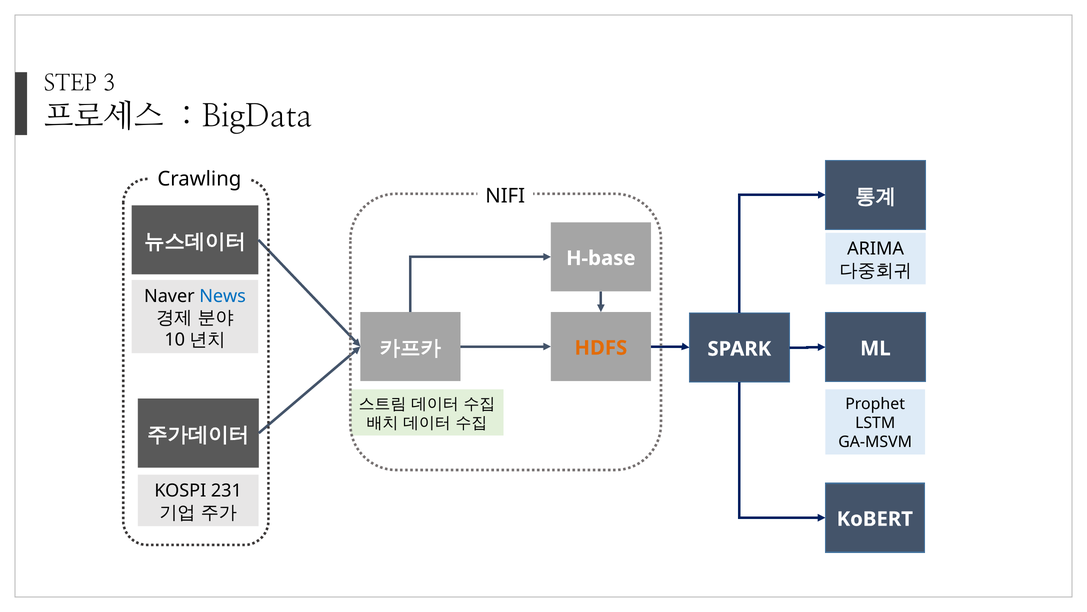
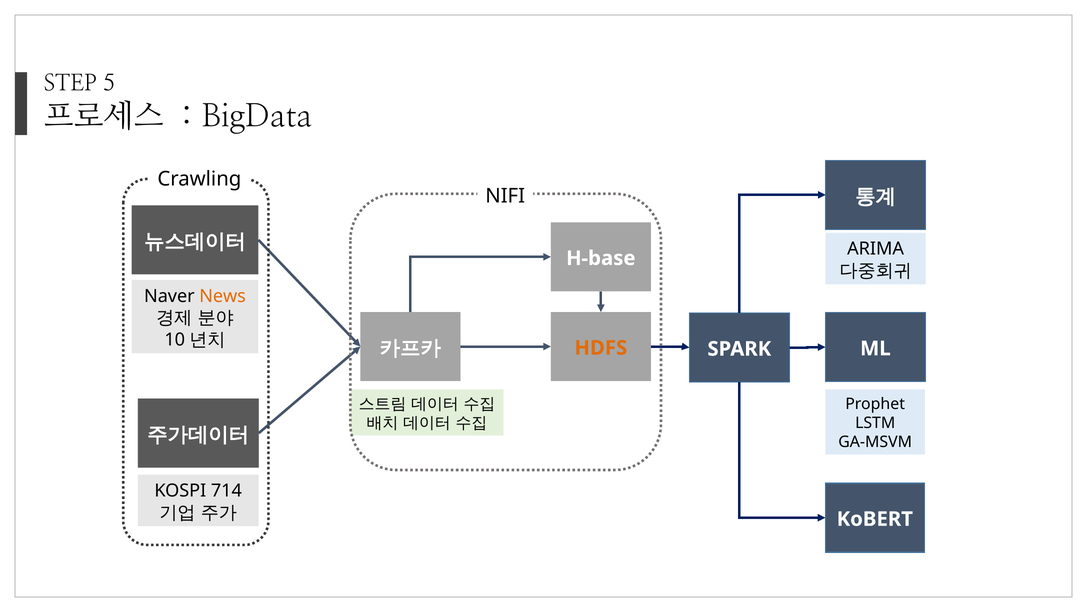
3: 3 -> 5
News colour: blue -> orange
231: 231 -> 714
